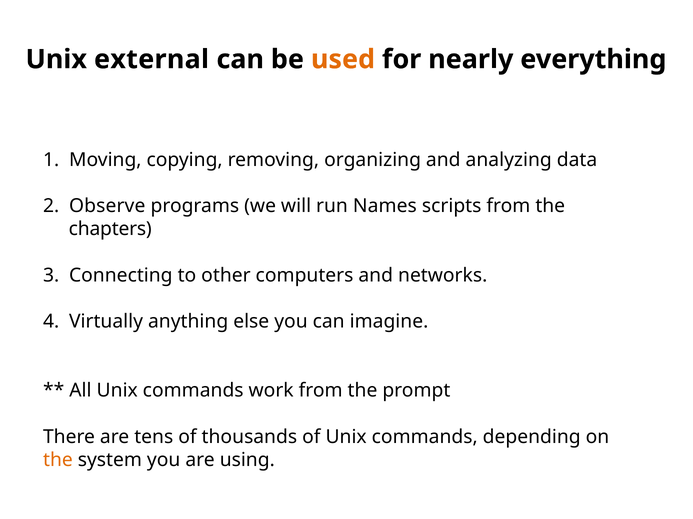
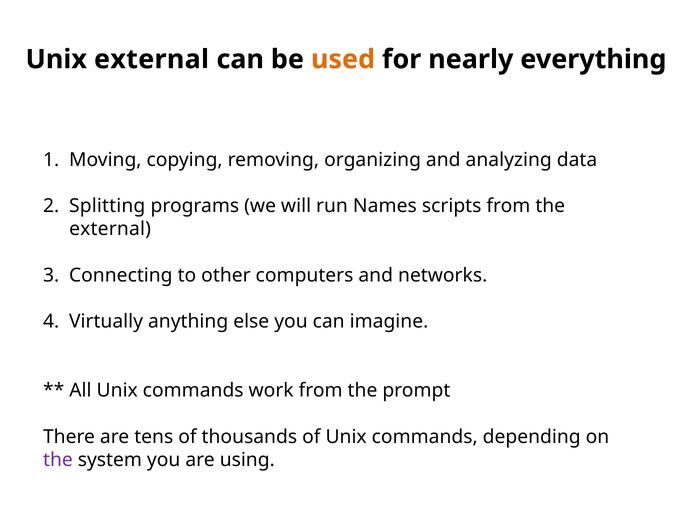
Observe: Observe -> Splitting
chapters at (110, 229): chapters -> external
the at (58, 460) colour: orange -> purple
